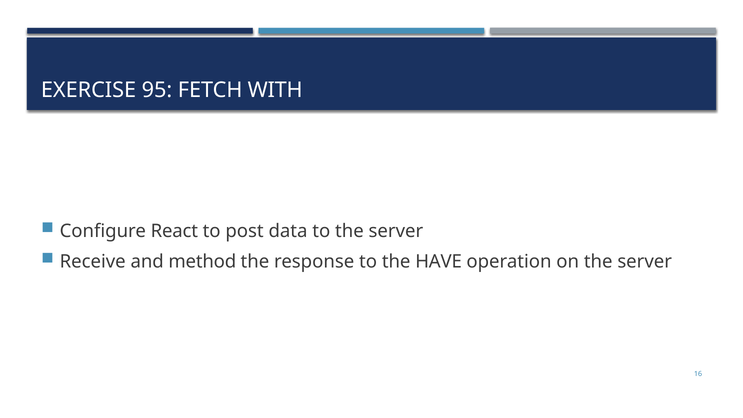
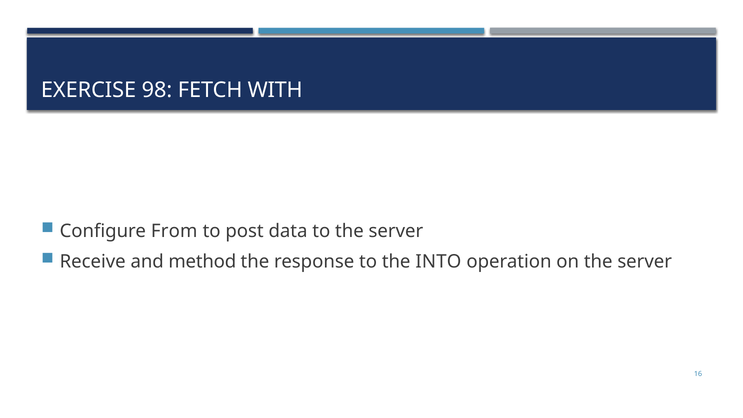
95: 95 -> 98
React: React -> From
HAVE: HAVE -> INTO
